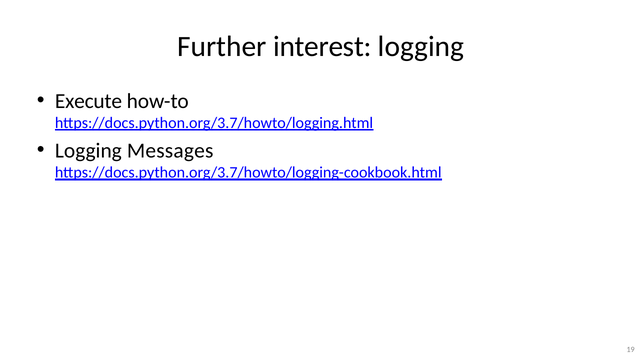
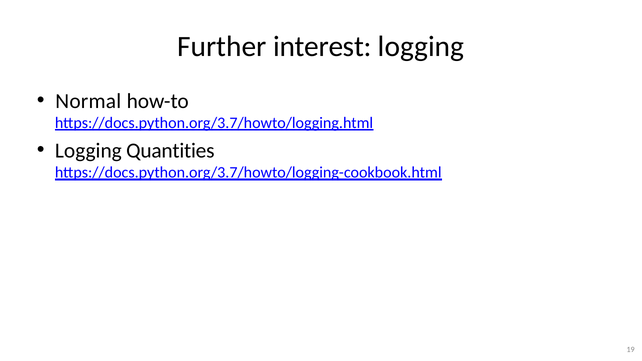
Execute: Execute -> Normal
Messages: Messages -> Quantities
